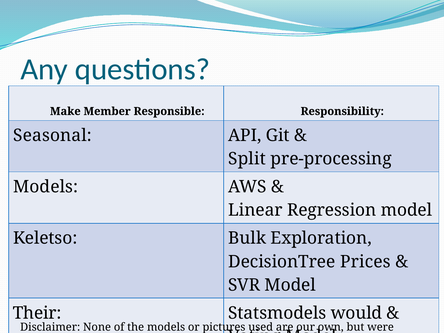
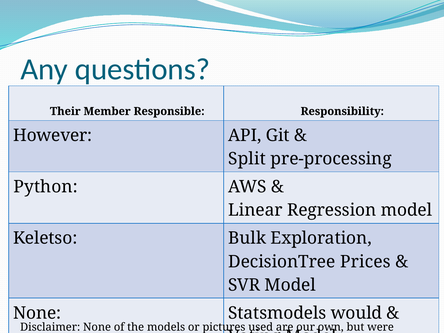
Make: Make -> Their
Seasonal: Seasonal -> However
Models at (46, 187): Models -> Python
Their at (37, 313): Their -> None
